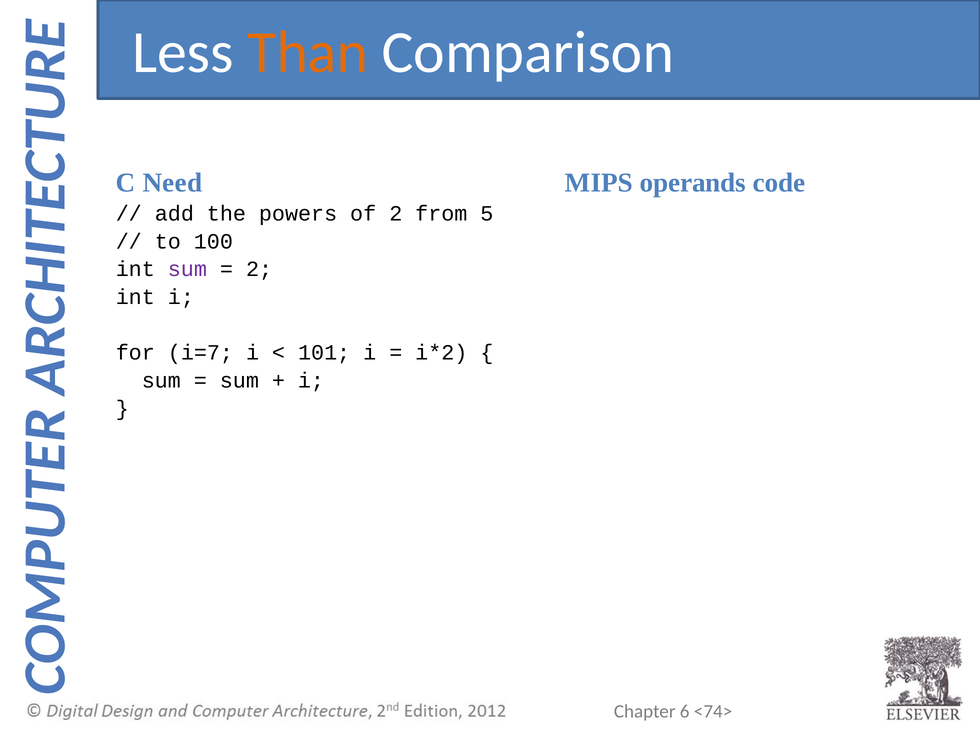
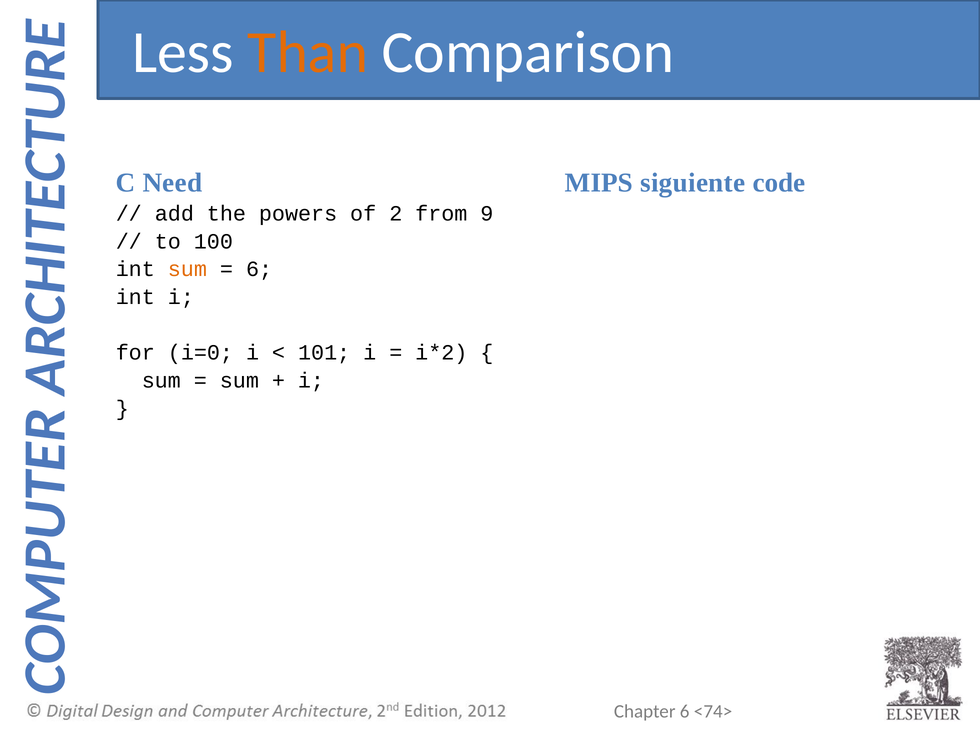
operands: operands -> siguiente
5: 5 -> 9
sum at (187, 269) colour: purple -> orange
2 at (259, 269): 2 -> 6
i=7: i=7 -> i=0
